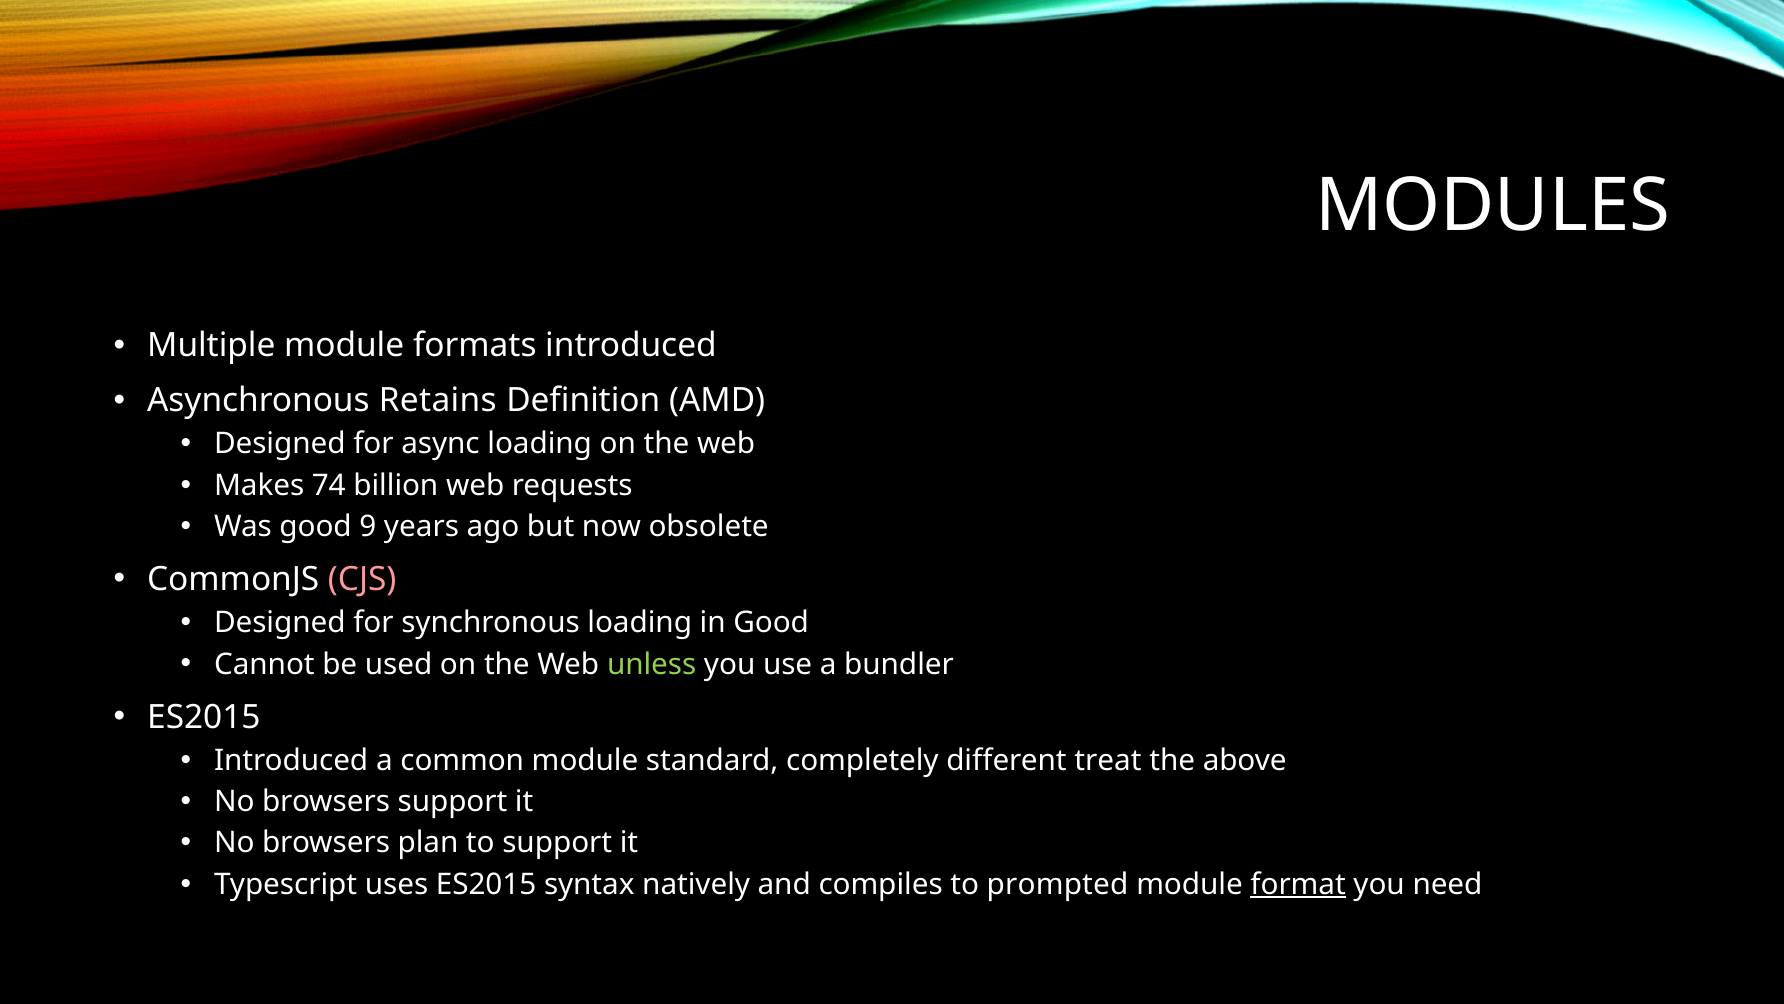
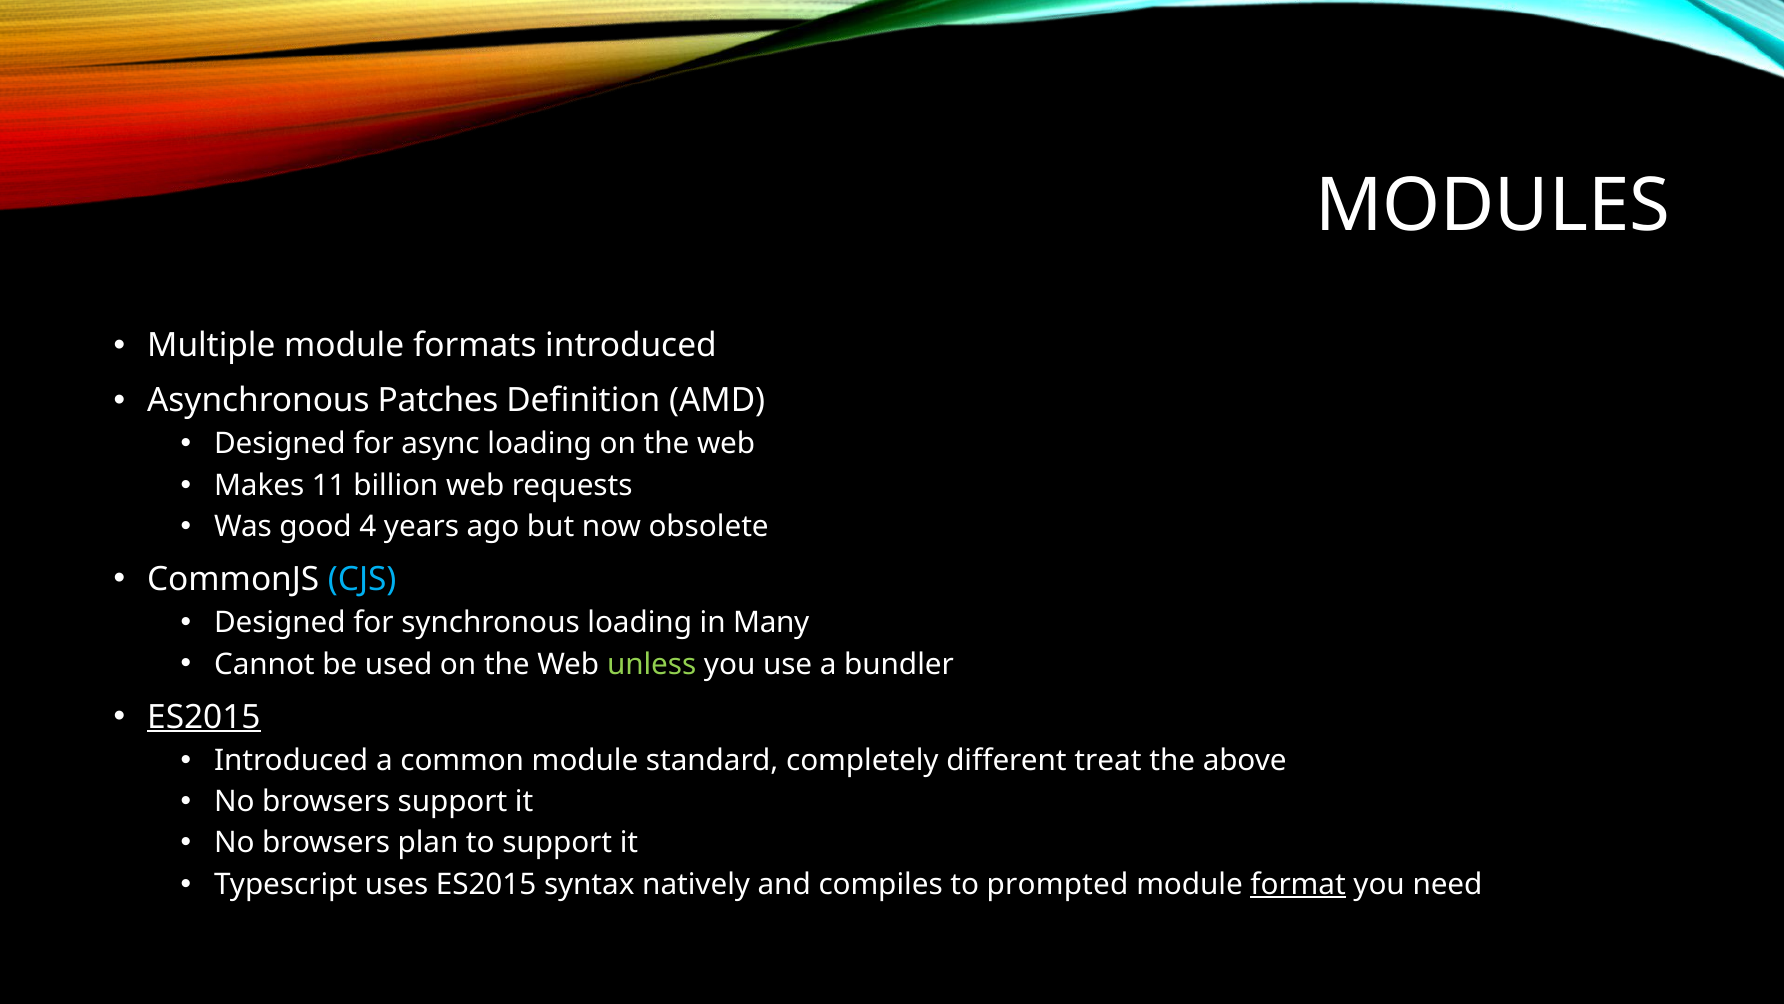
Retains: Retains -> Patches
74: 74 -> 11
9: 9 -> 4
CJS colour: pink -> light blue
in Good: Good -> Many
ES2015 at (204, 717) underline: none -> present
